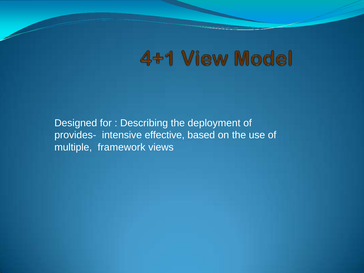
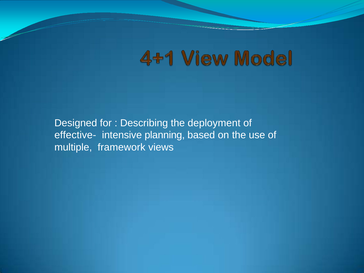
provides-: provides- -> effective-
effective: effective -> planning
